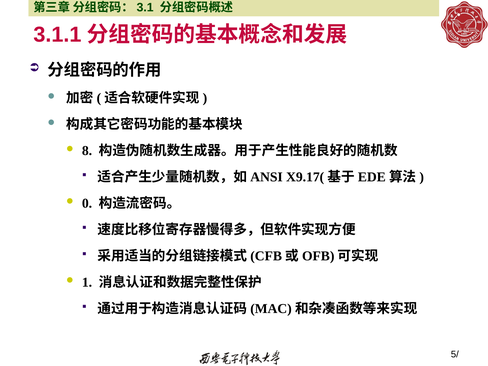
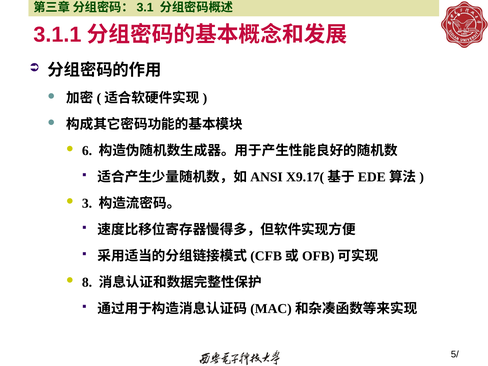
8: 8 -> 6
0: 0 -> 3
1: 1 -> 8
